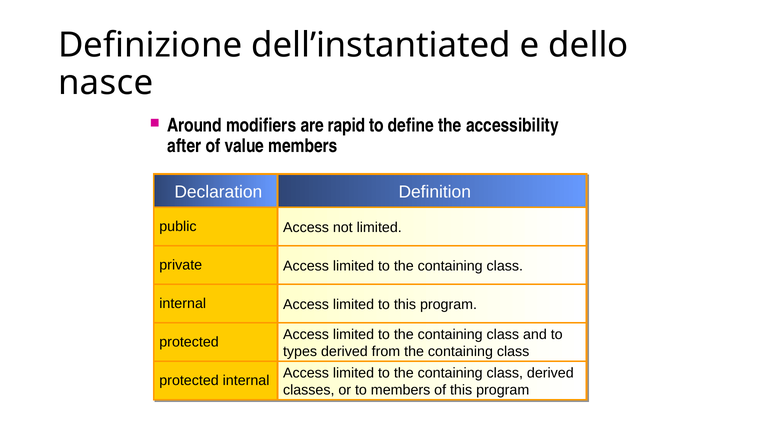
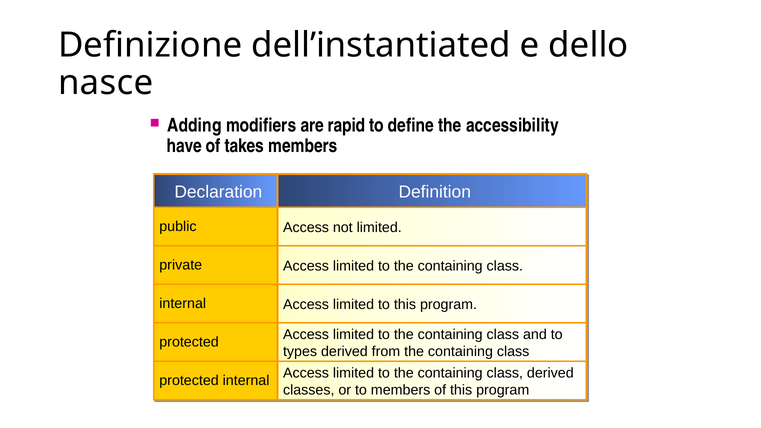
Around: Around -> Adding
after: after -> have
value: value -> takes
